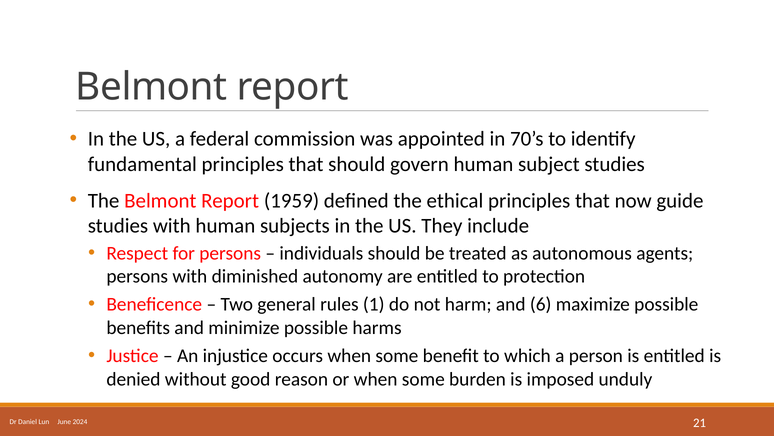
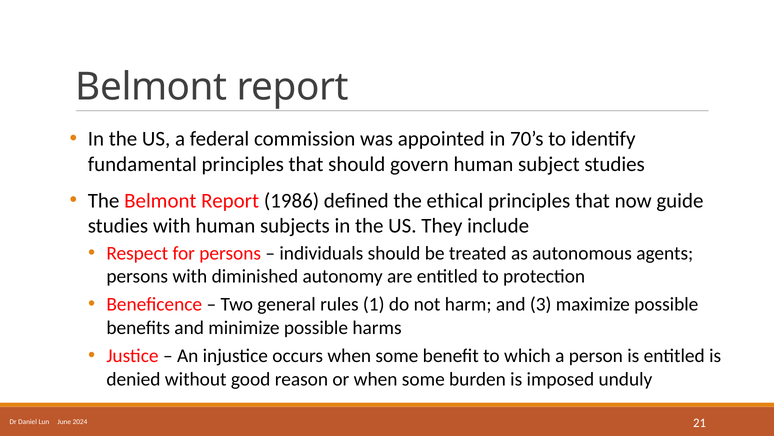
1959: 1959 -> 1986
6: 6 -> 3
